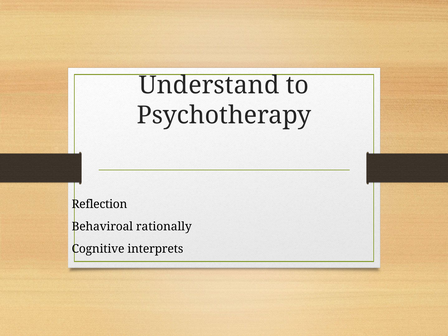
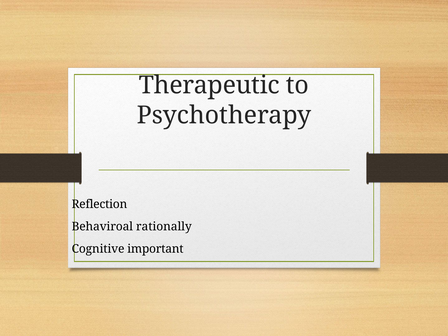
Understand: Understand -> Therapeutic
interprets: interprets -> important
